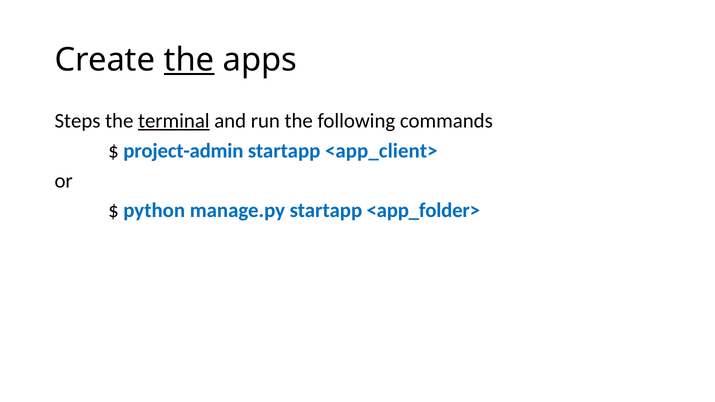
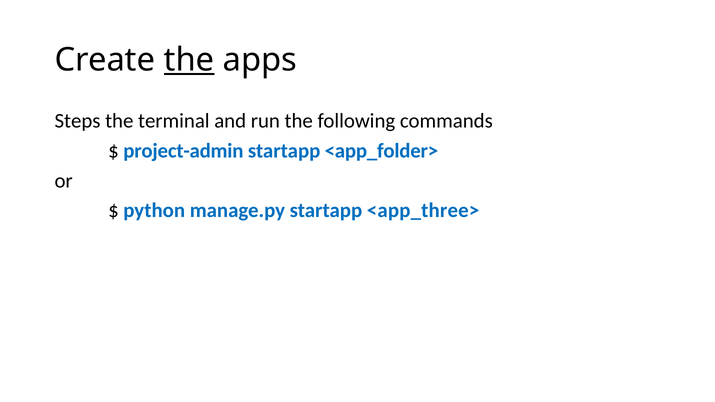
terminal underline: present -> none
<app_client>: <app_client> -> <app_folder>
<app_folder>: <app_folder> -> <app_three>
